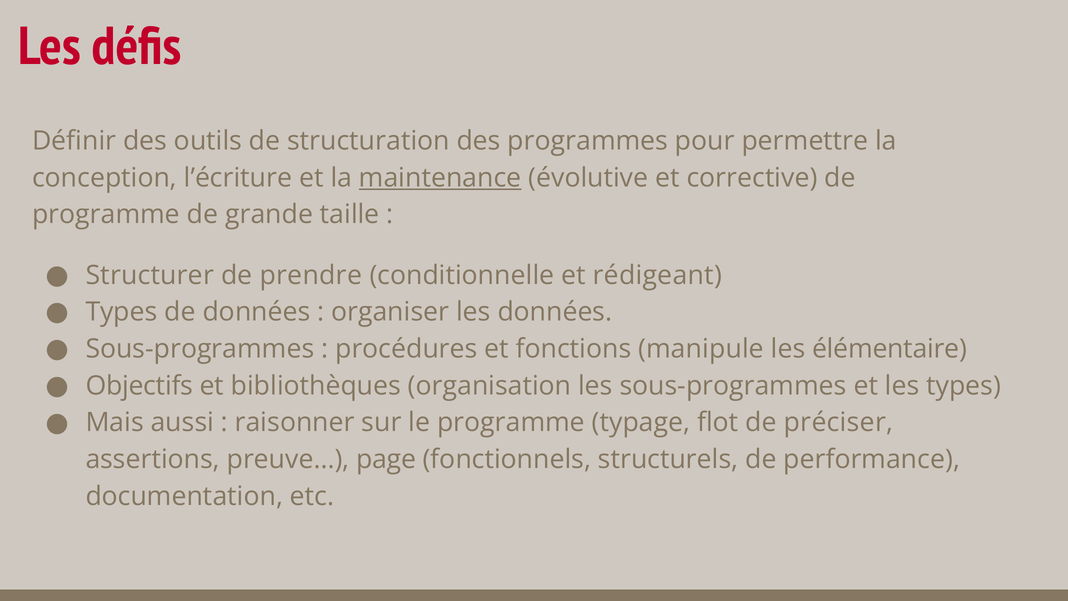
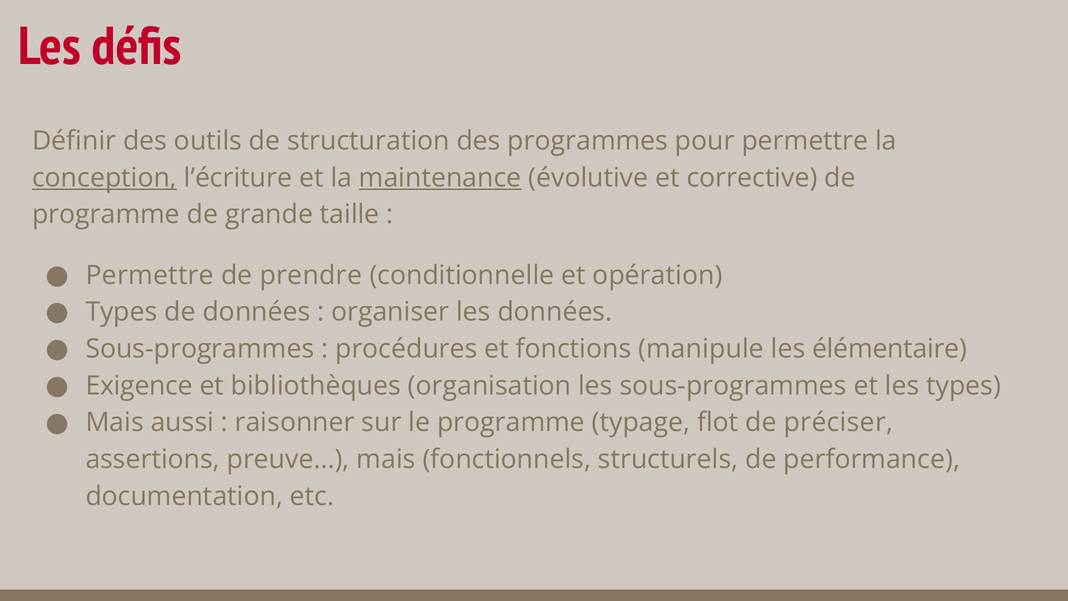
conception underline: none -> present
Structurer at (150, 275): Structurer -> Permettre
rédigeant: rédigeant -> opération
Objectifs: Objectifs -> Exigence
preuve page: page -> mais
